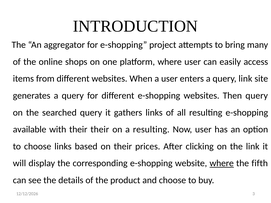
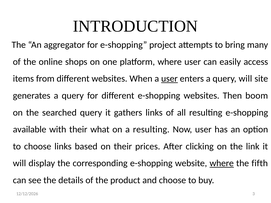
user at (169, 79) underline: none -> present
query link: link -> will
Then query: query -> boom
their their: their -> what
